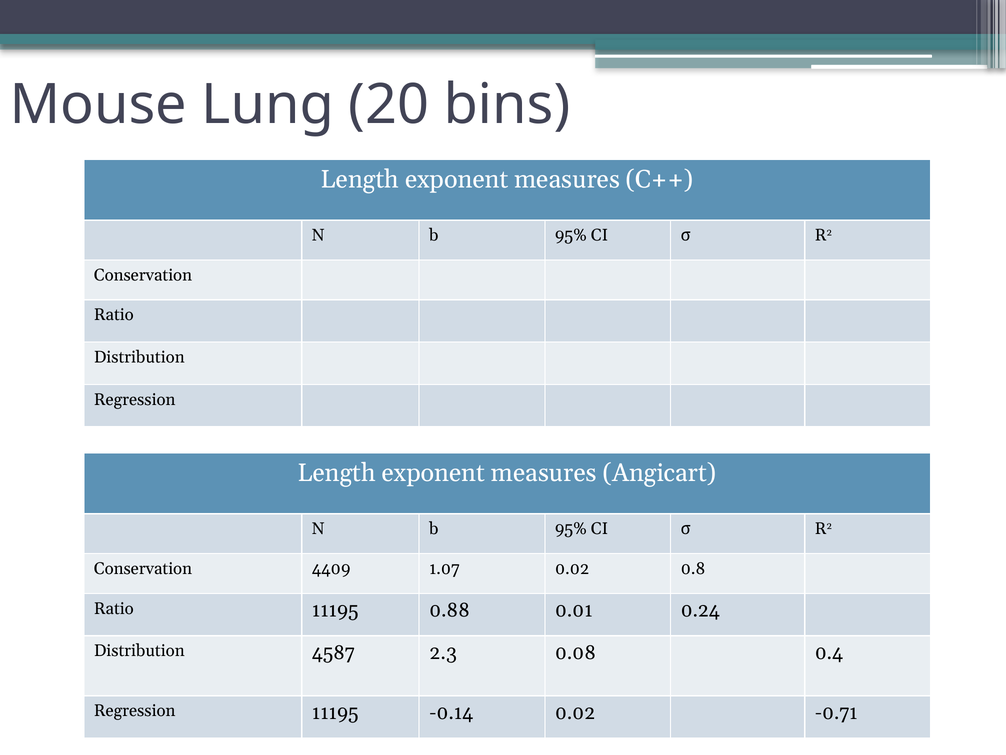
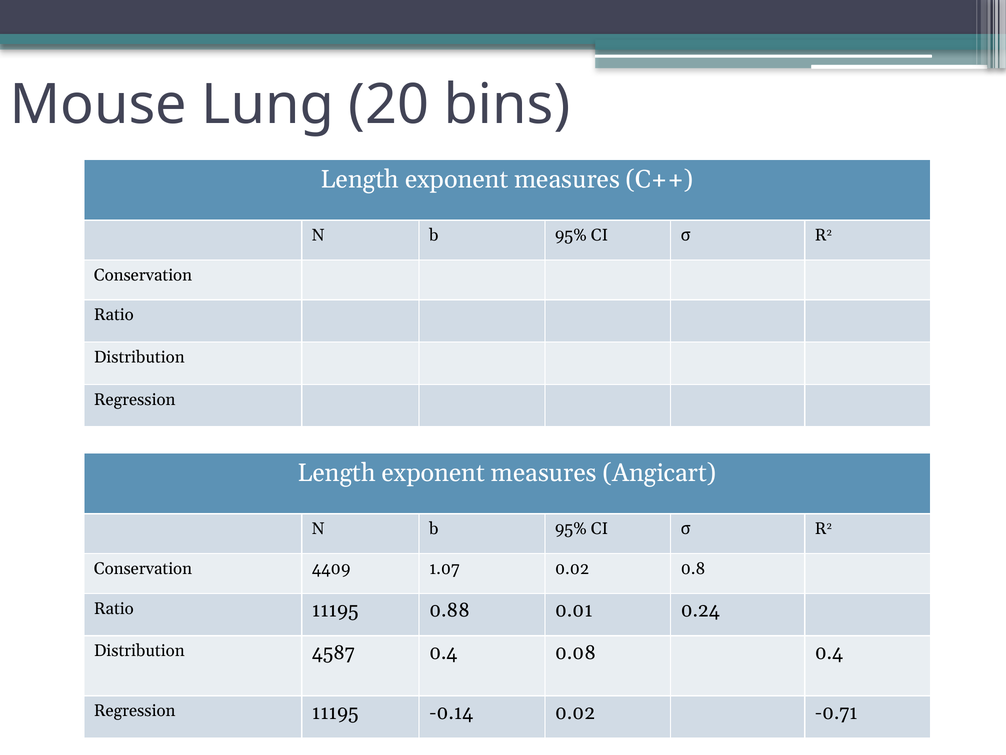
4587 2.3: 2.3 -> 0.4
